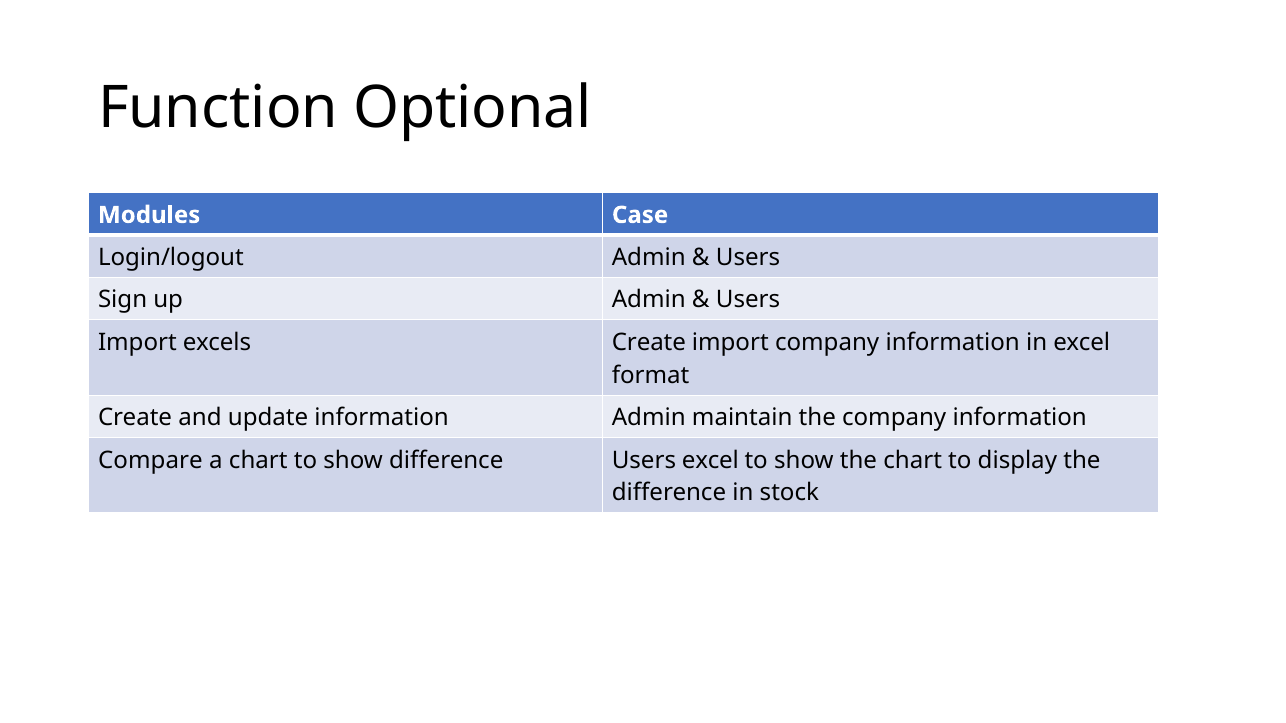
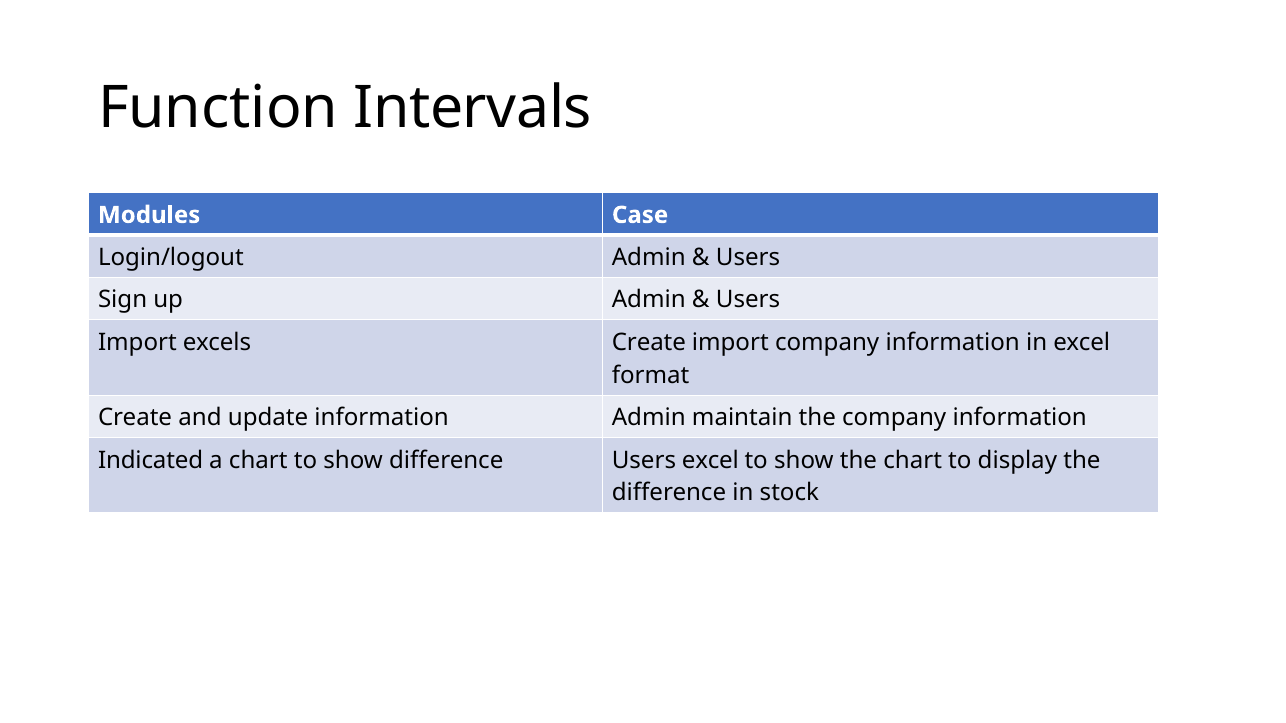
Optional: Optional -> Intervals
Compare: Compare -> Indicated
